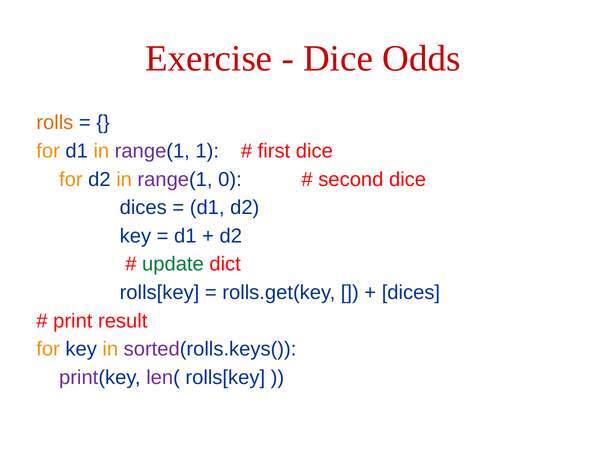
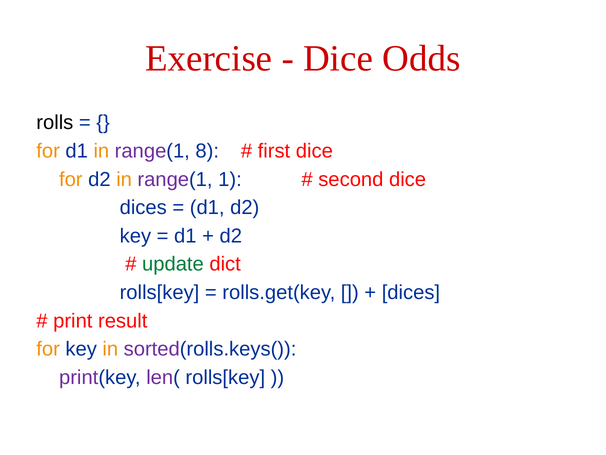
rolls colour: orange -> black
1: 1 -> 8
0: 0 -> 1
